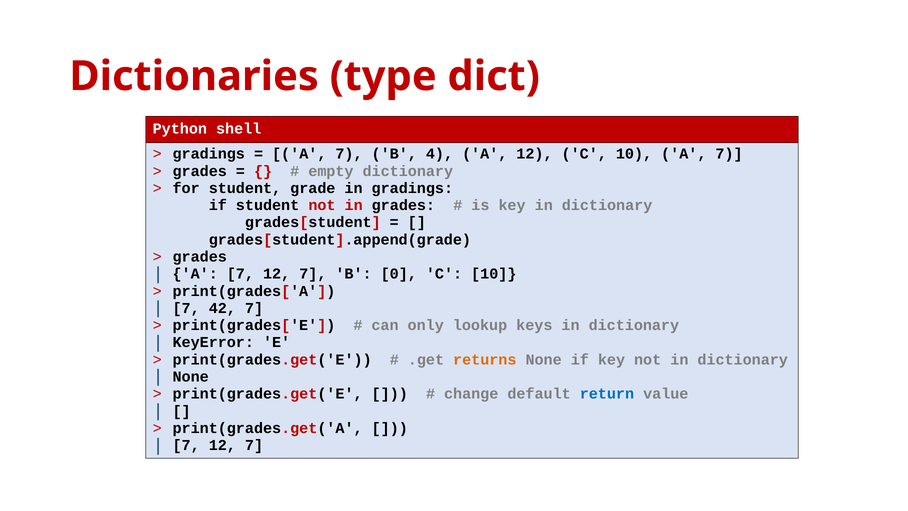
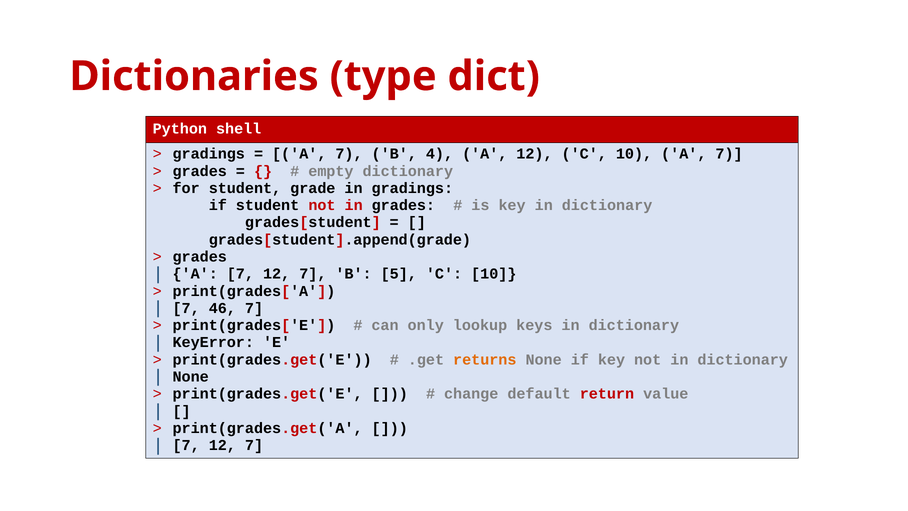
0: 0 -> 5
42: 42 -> 46
return colour: blue -> red
